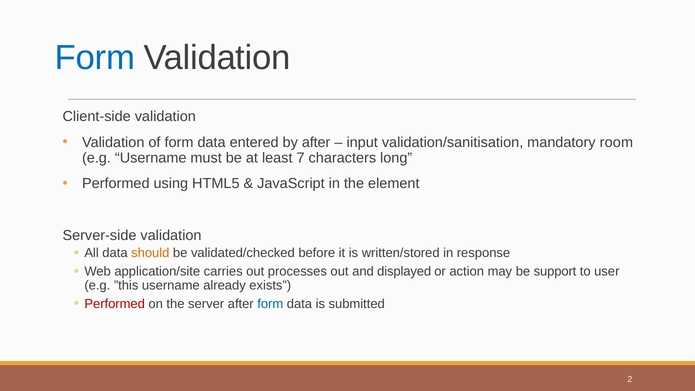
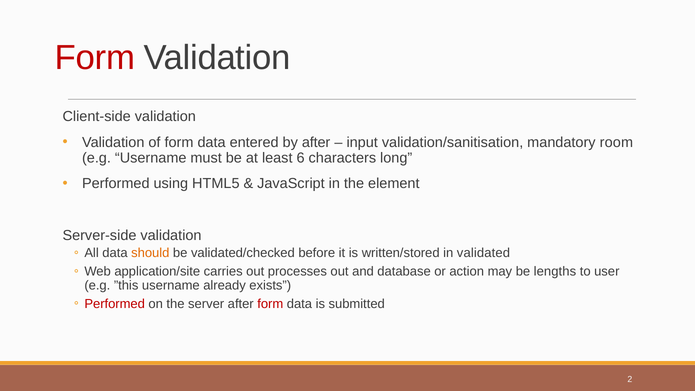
Form at (95, 58) colour: blue -> red
7: 7 -> 6
response: response -> validated
displayed: displayed -> database
support: support -> lengths
form at (270, 304) colour: blue -> red
